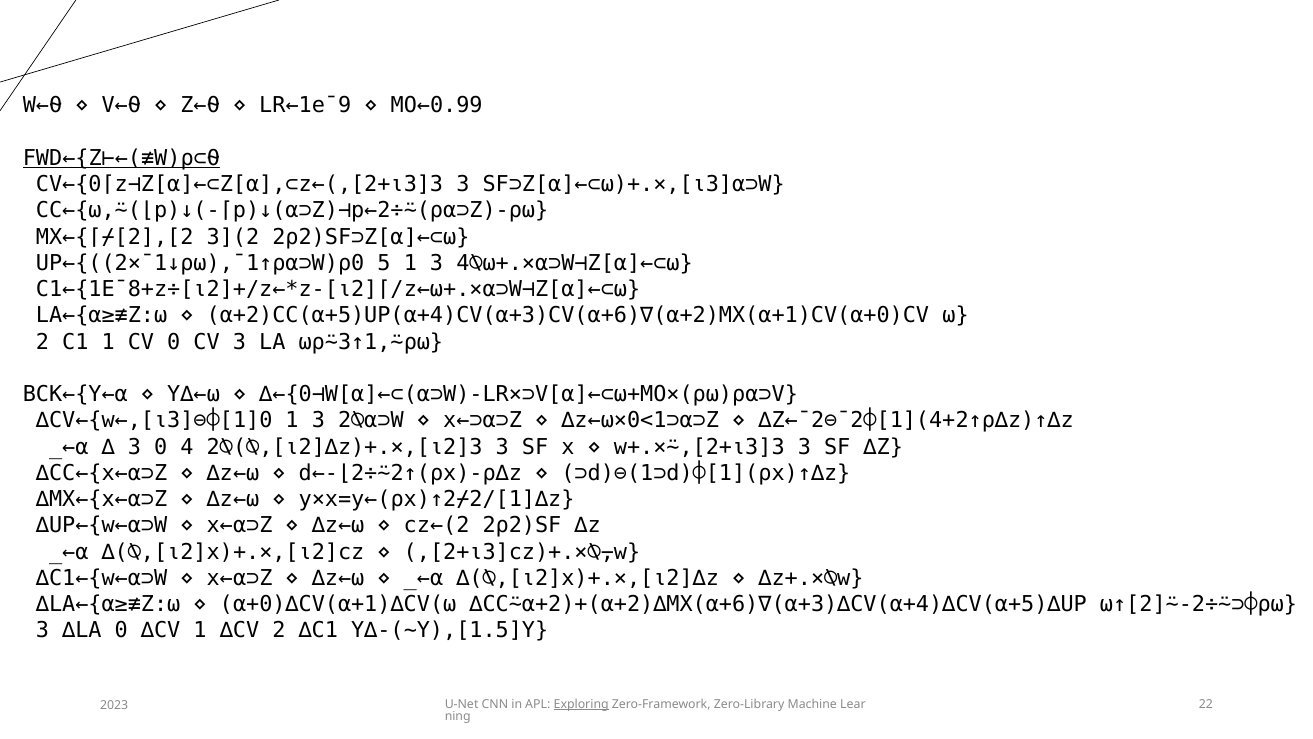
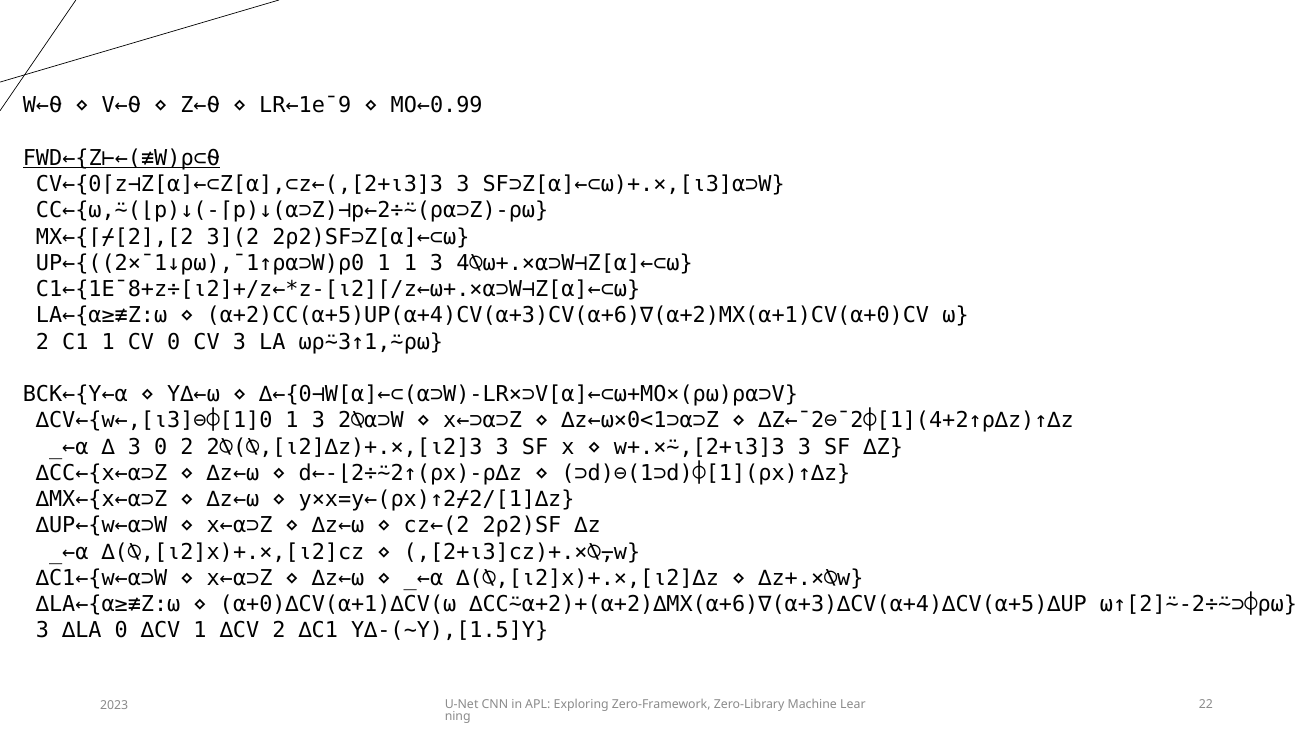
UP←{((2×¯1↓⍴⍵),¯1↑⍴⍺⊃W)⍴0 5: 5 -> 1
0 4: 4 -> 2
Exploring underline: present -> none
